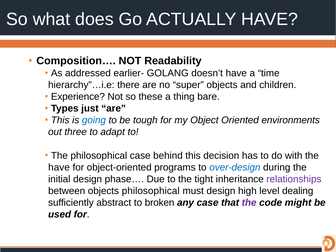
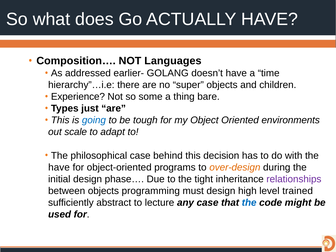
Readability: Readability -> Languages
these: these -> some
three: three -> scale
over-design colour: blue -> orange
objects philosophical: philosophical -> programming
dealing: dealing -> trained
broken: broken -> lecture
the at (249, 203) colour: purple -> blue
